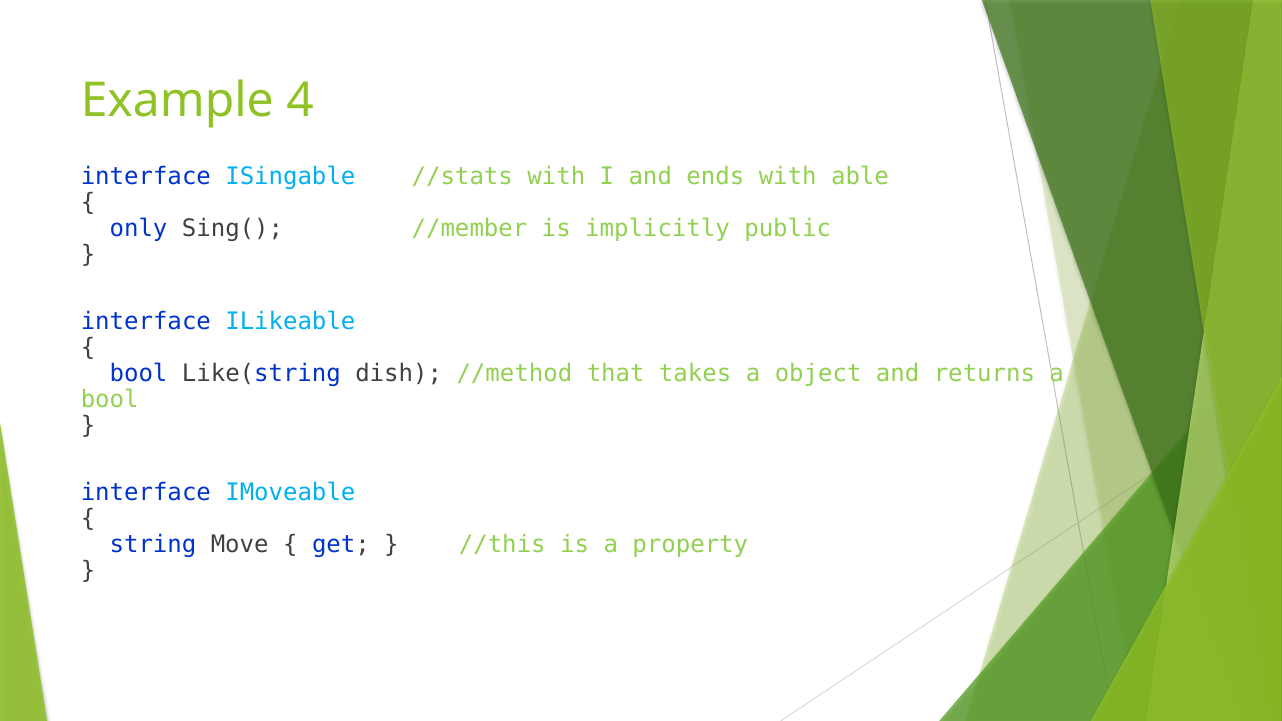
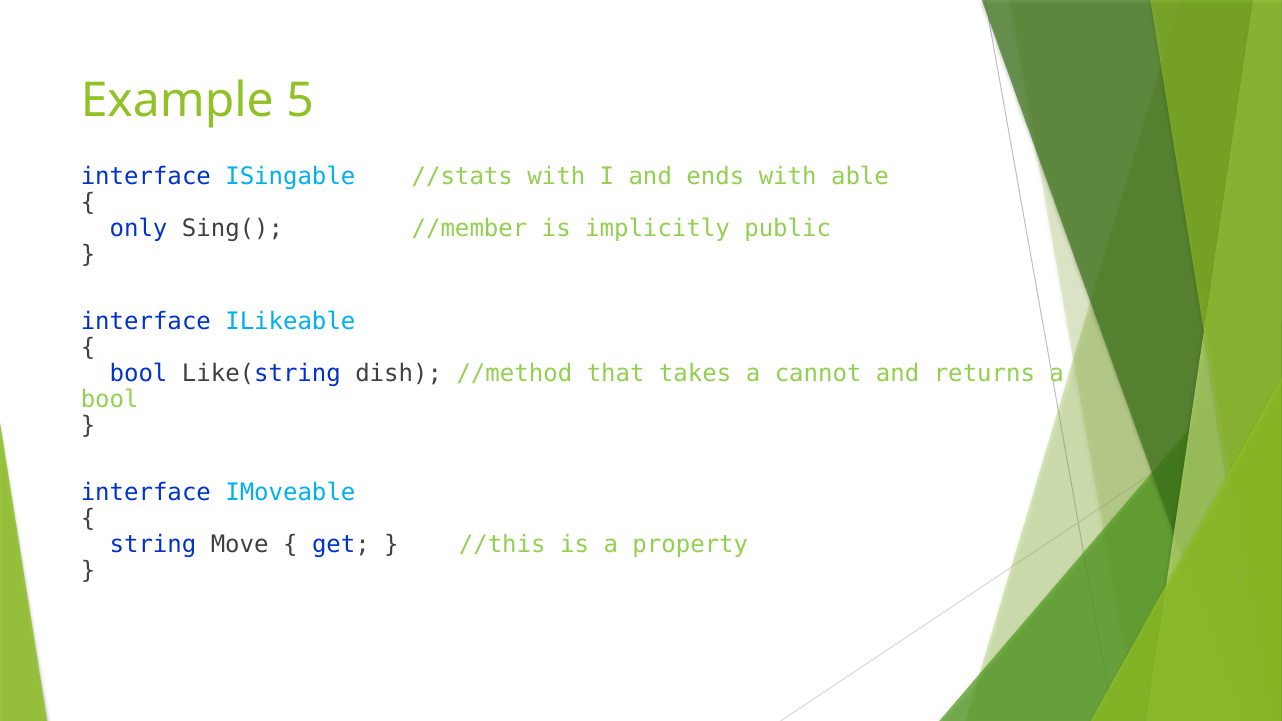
4: 4 -> 5
object: object -> cannot
